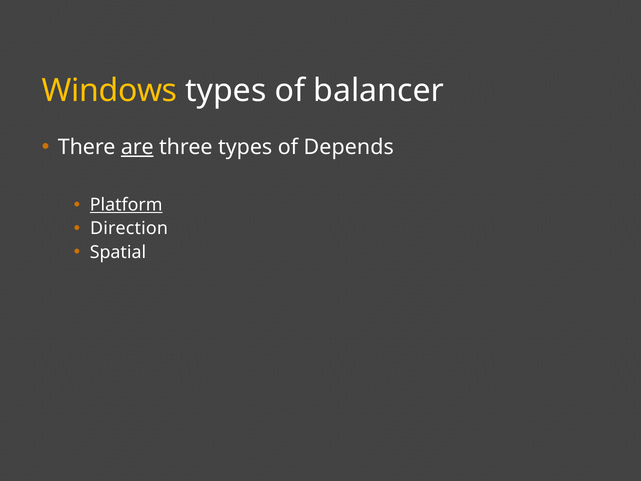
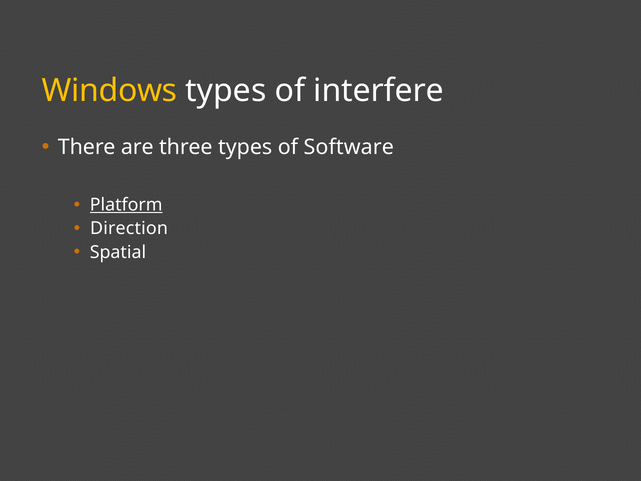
balancer: balancer -> interfere
are underline: present -> none
Depends: Depends -> Software
